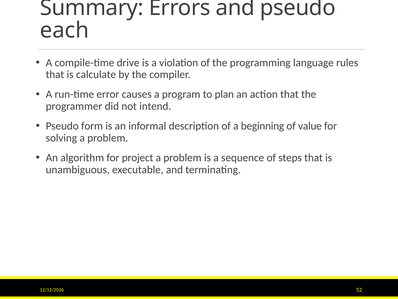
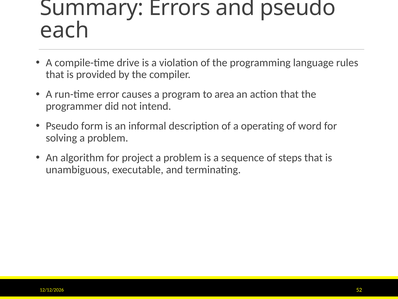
calculate: calculate -> provided
plan: plan -> area
beginning: beginning -> operating
value: value -> word
